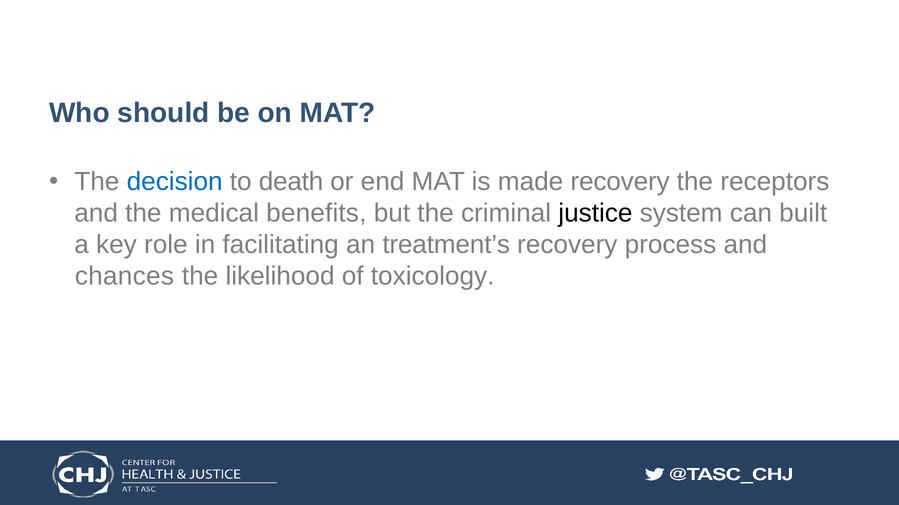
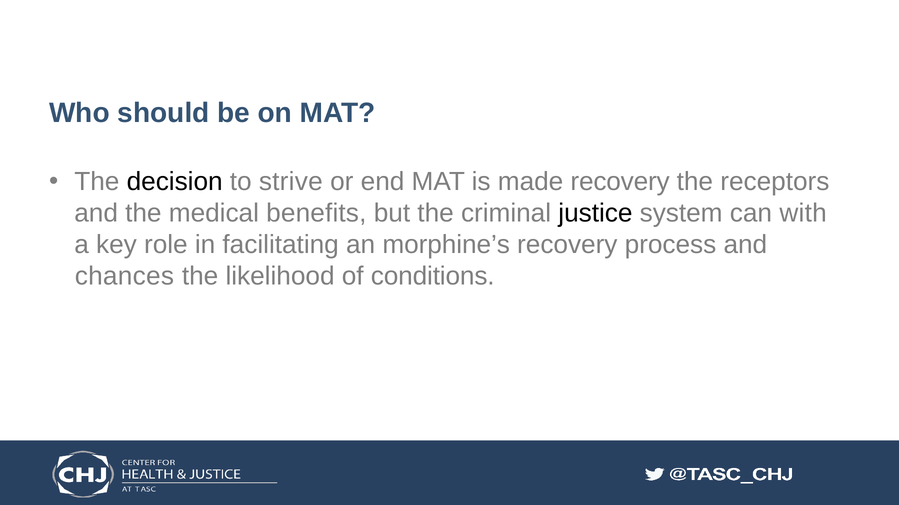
decision colour: blue -> black
death: death -> strive
built: built -> with
treatment’s: treatment’s -> morphine’s
toxicology: toxicology -> conditions
